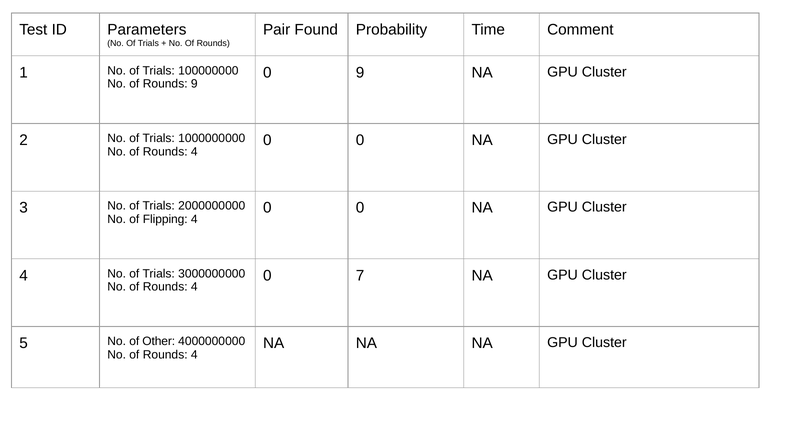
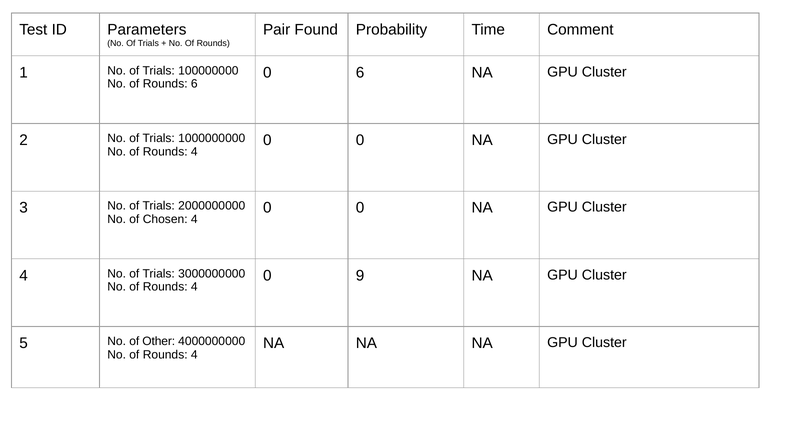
0 9: 9 -> 6
Rounds 9: 9 -> 6
Flipping: Flipping -> Chosen
7: 7 -> 9
